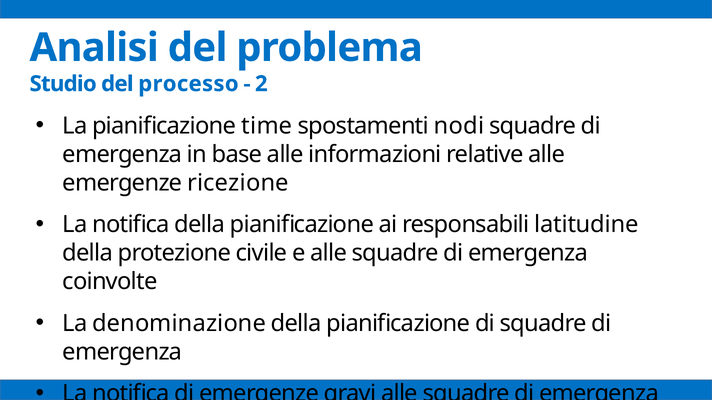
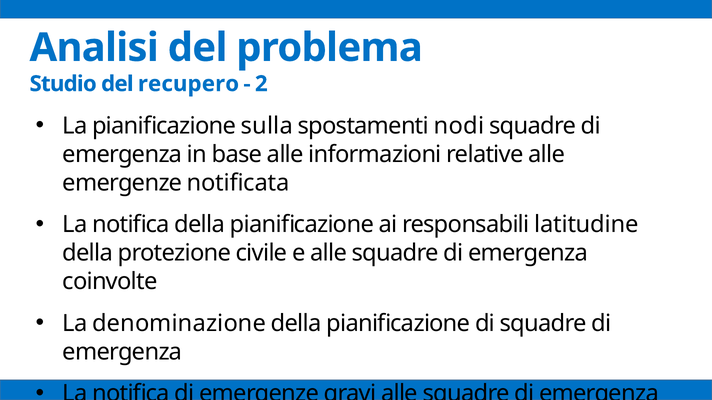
processo: processo -> recupero
time: time -> sulla
ricezione: ricezione -> notificata
